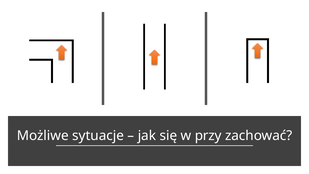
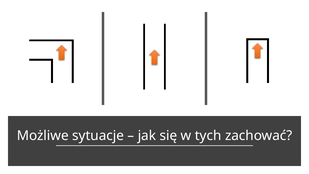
przy: przy -> tych
